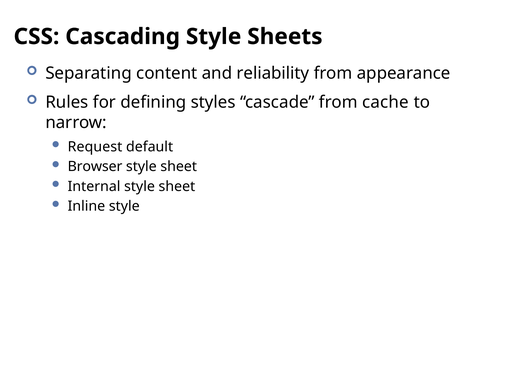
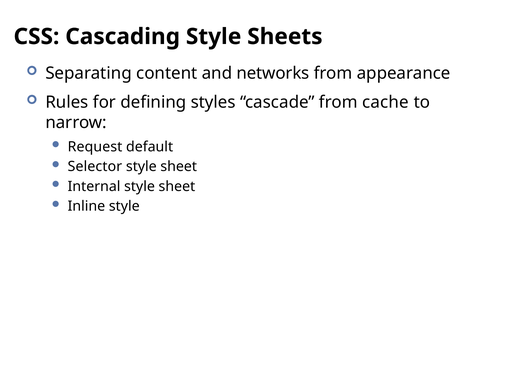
reliability: reliability -> networks
Browser: Browser -> Selector
